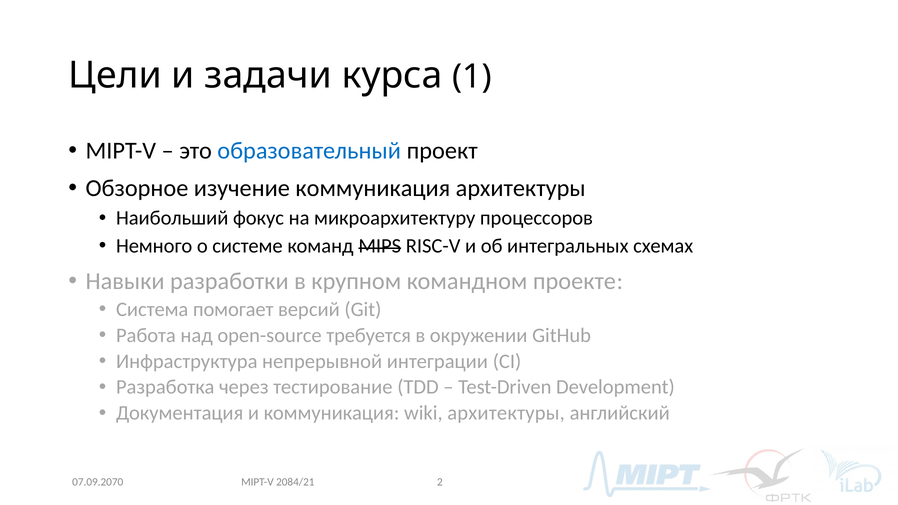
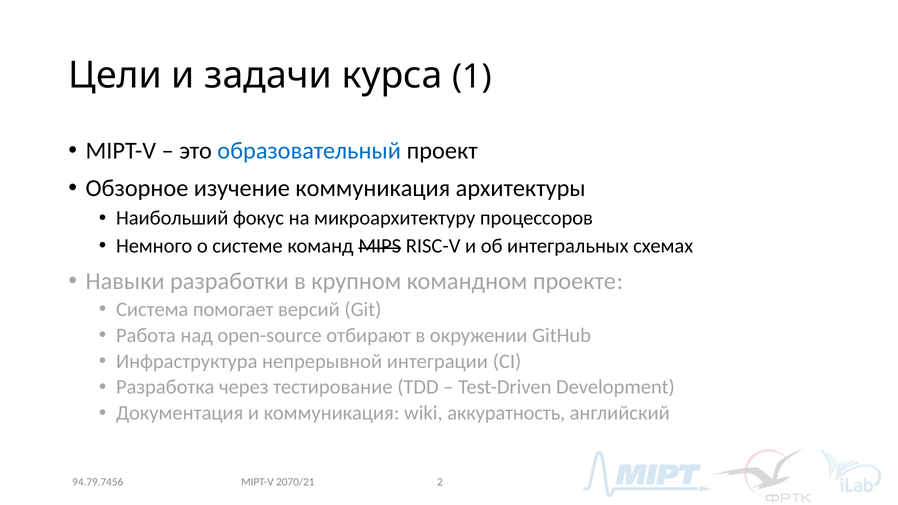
требуется: требуется -> отбирают
wiki архитектуры: архитектуры -> аккуратность
2084/21: 2084/21 -> 2070/21
07.09.2070: 07.09.2070 -> 94.79.7456
